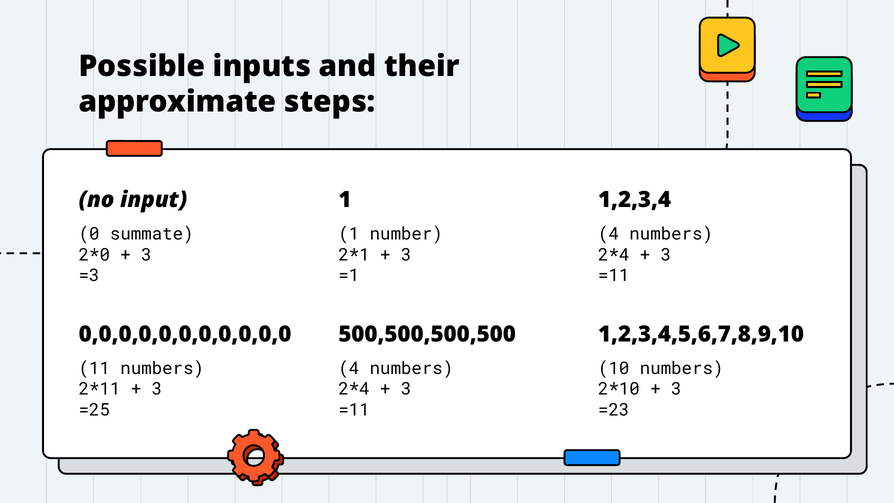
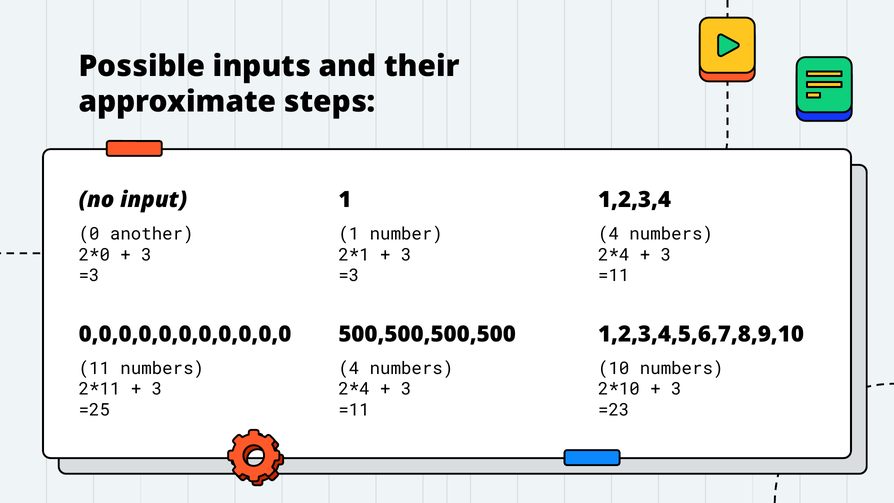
summate: summate -> another
=1 at (349, 276): =1 -> =3
